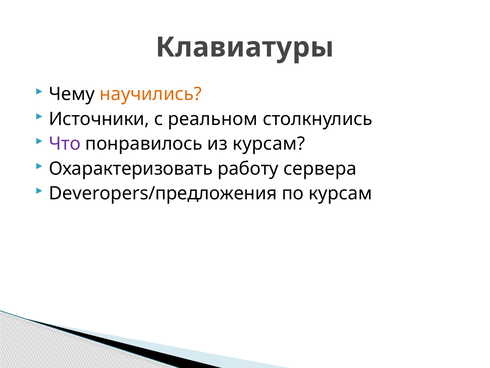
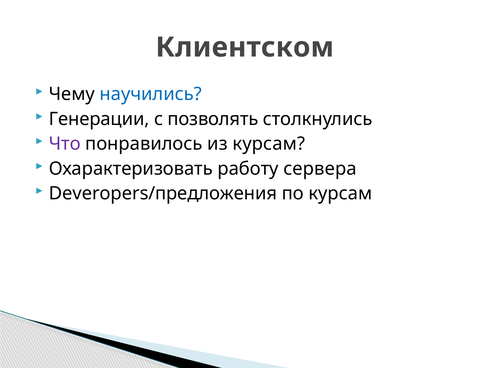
Клавиатуры: Клавиатуры -> Клиентском
научились colour: orange -> blue
Источники: Источники -> Генерации
реальном: реальном -> позволять
